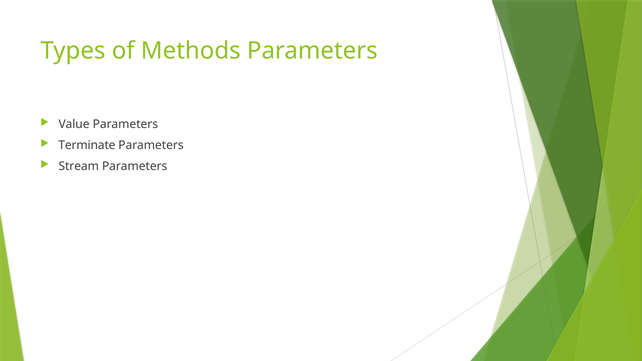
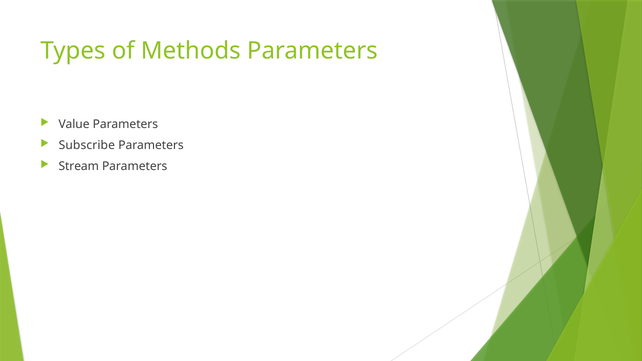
Terminate: Terminate -> Subscribe
